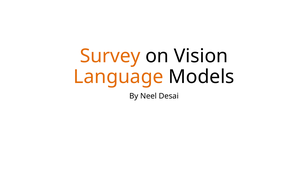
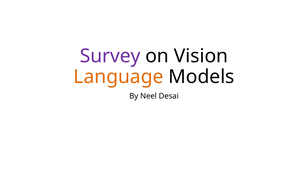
Survey colour: orange -> purple
